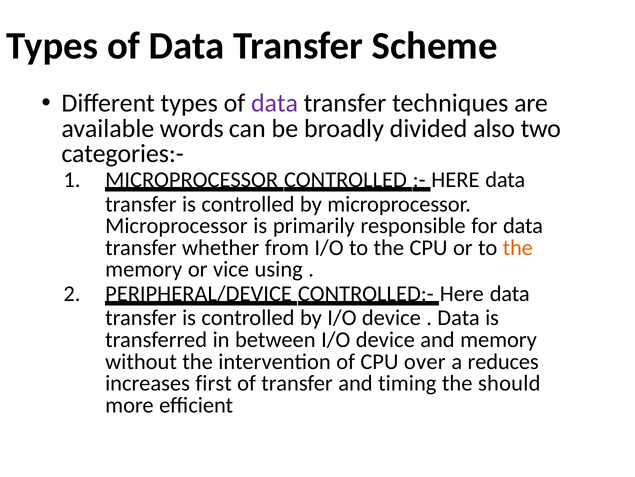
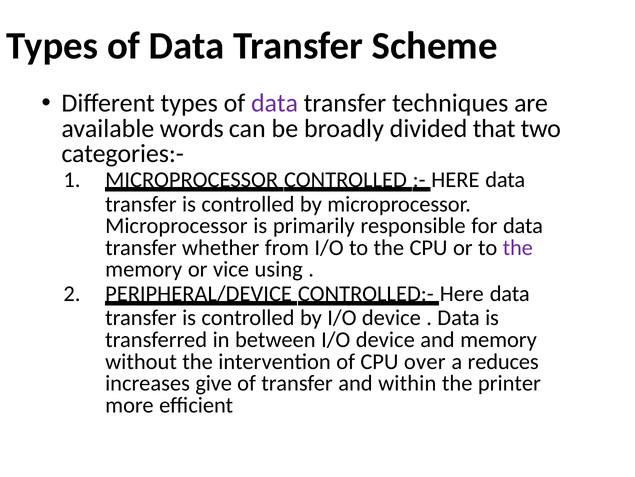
also: also -> that
the at (518, 247) colour: orange -> purple
first: first -> give
timing: timing -> within
should: should -> printer
